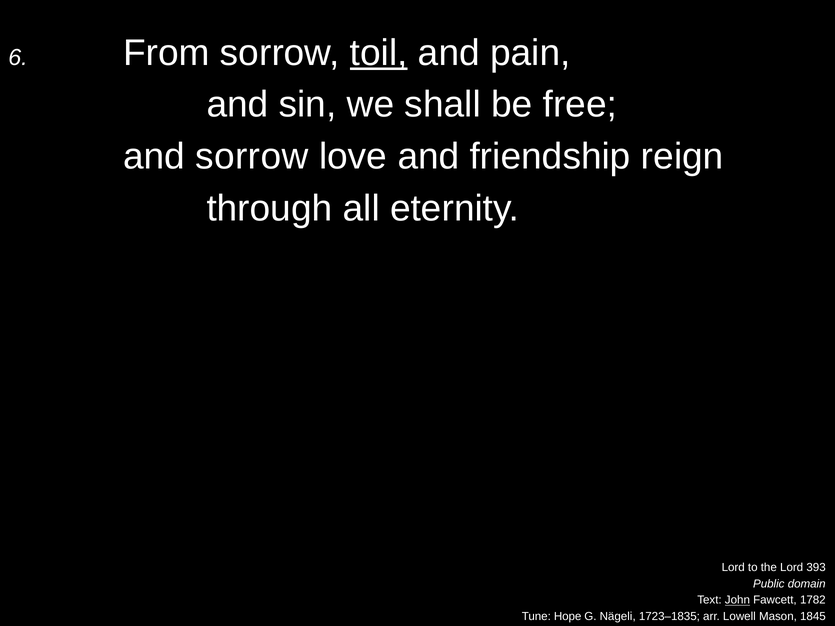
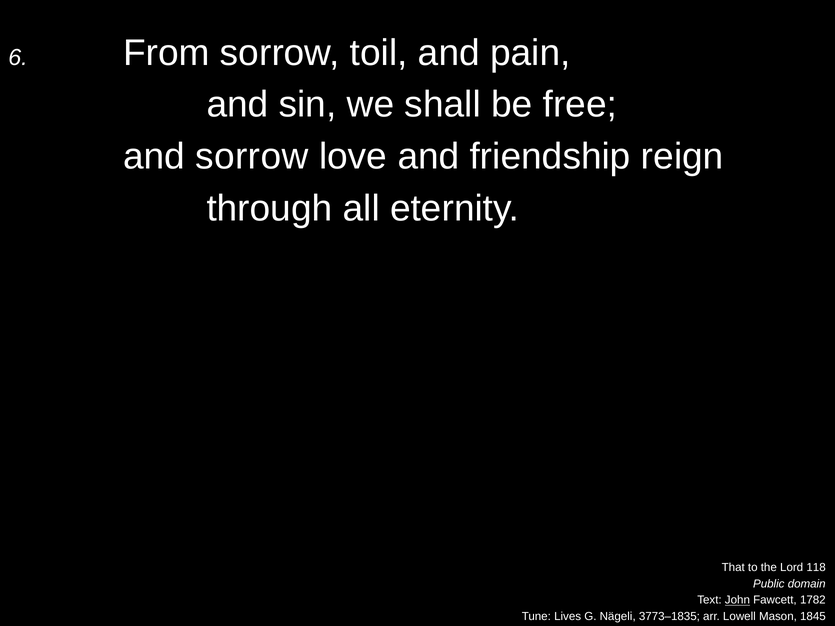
toil underline: present -> none
Lord at (733, 568): Lord -> That
393: 393 -> 118
Hope: Hope -> Lives
1723–1835: 1723–1835 -> 3773–1835
